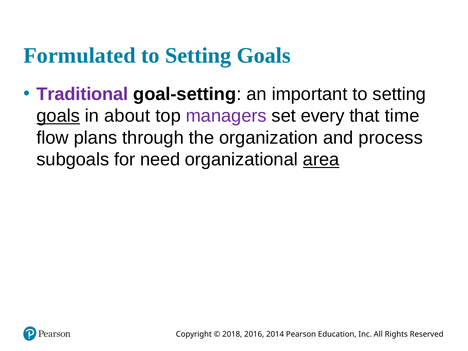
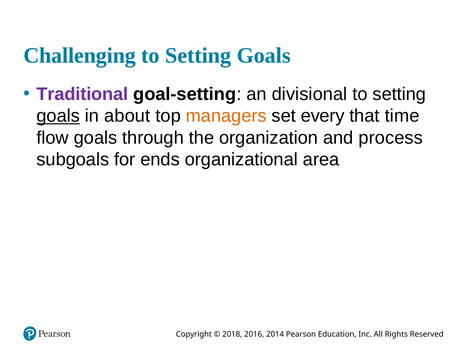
Formulated: Formulated -> Challenging
important: important -> divisional
managers colour: purple -> orange
flow plans: plans -> goals
need: need -> ends
area underline: present -> none
